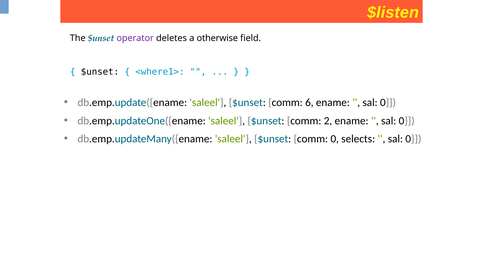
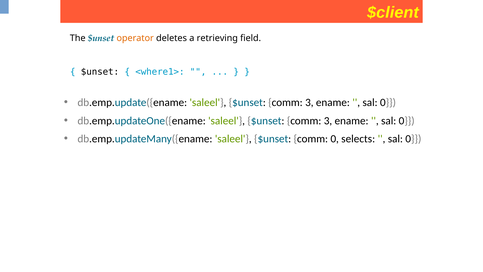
$listen: $listen -> $client
operator colour: purple -> orange
otherwise: otherwise -> retrieving
6 at (309, 102): 6 -> 3
2 at (328, 121): 2 -> 3
